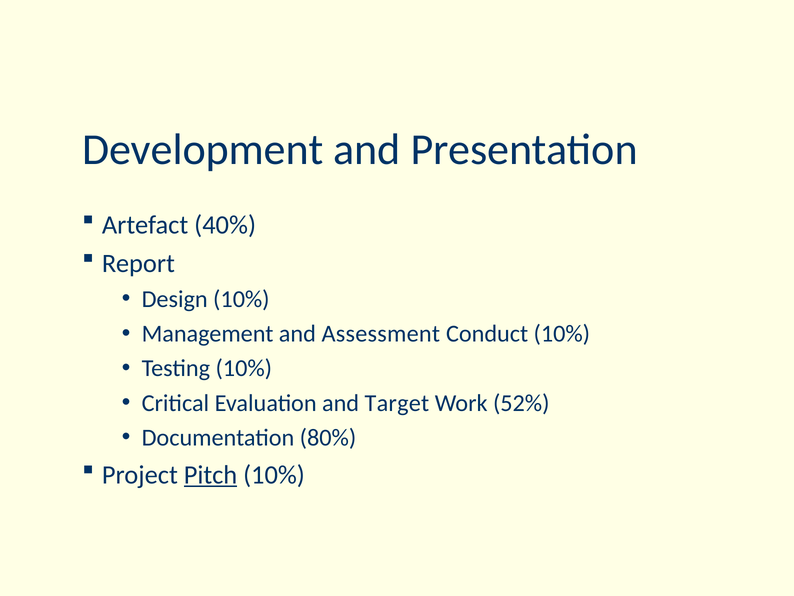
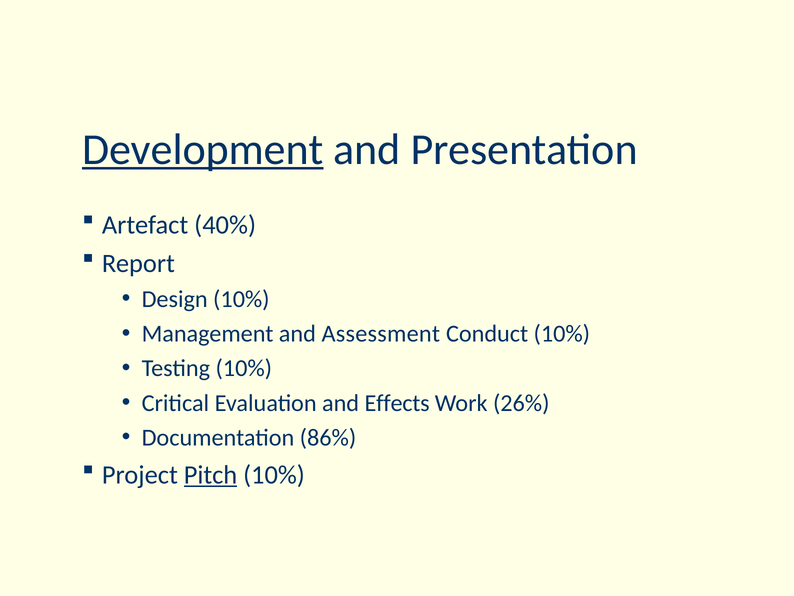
Development underline: none -> present
Target: Target -> Effects
52%: 52% -> 26%
80%: 80% -> 86%
